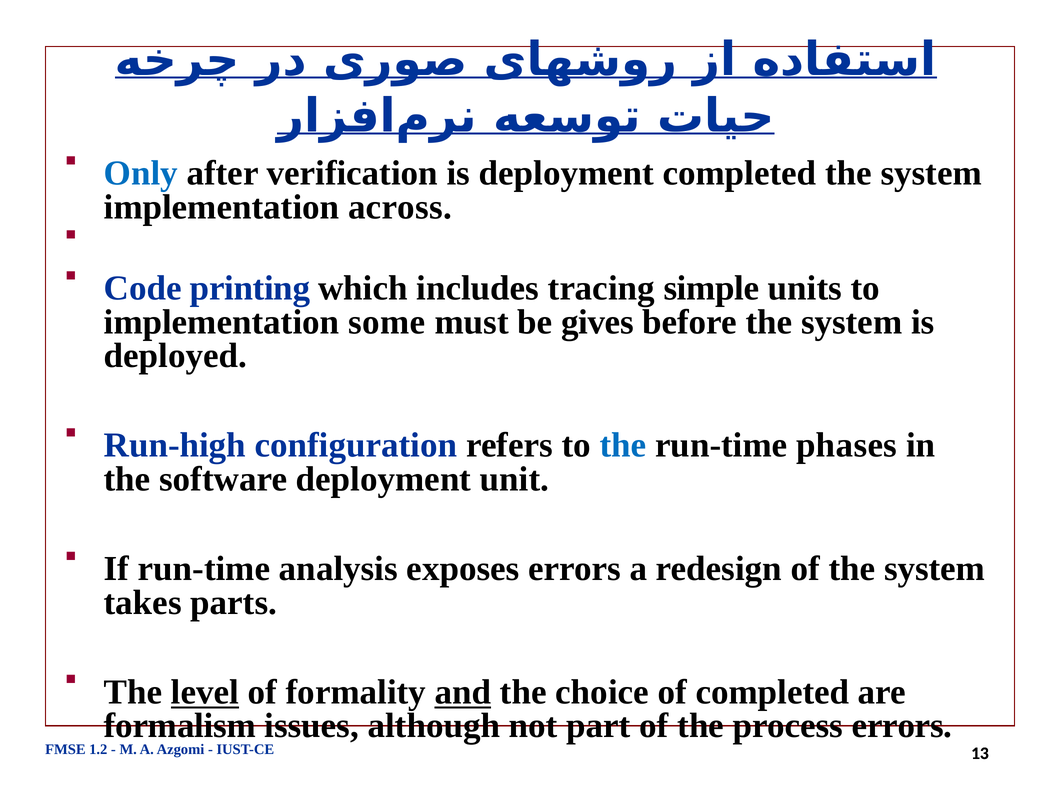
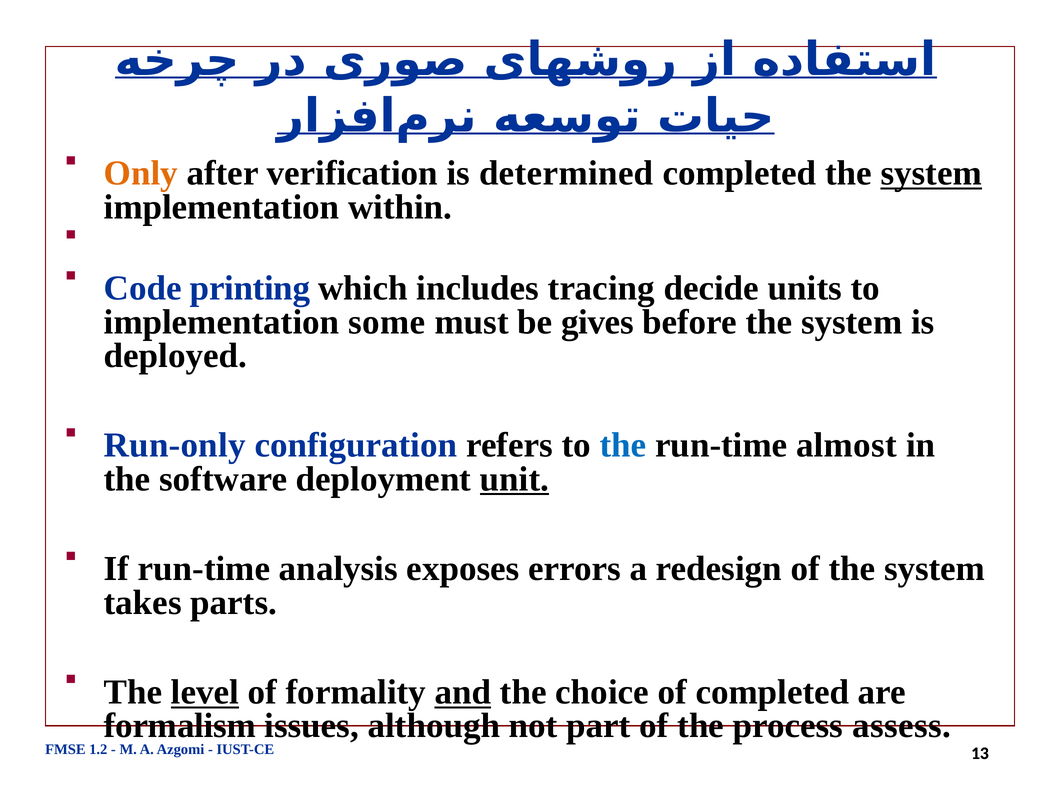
Only colour: blue -> orange
is deployment: deployment -> determined
system at (931, 173) underline: none -> present
across: across -> within
simple: simple -> decide
Run-high: Run-high -> Run-only
phases: phases -> almost
unit underline: none -> present
process errors: errors -> assess
